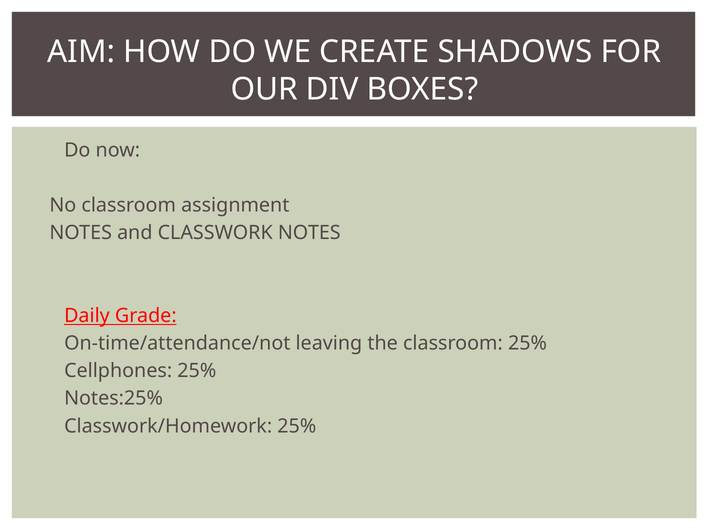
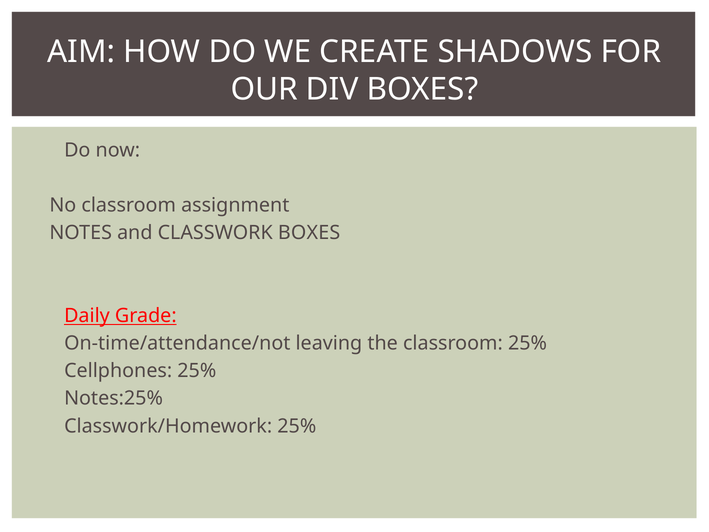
CLASSWORK NOTES: NOTES -> BOXES
